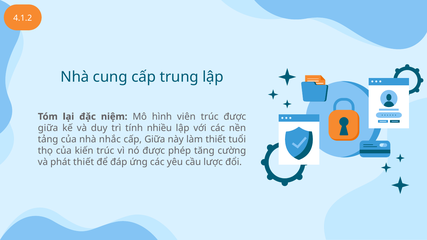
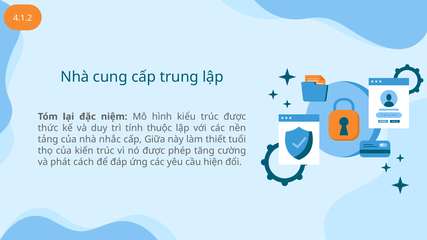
viên: viên -> kiểu
giữa at (48, 128): giữa -> thức
nhiều: nhiều -> thuộc
phát thiết: thiết -> cách
lược: lược -> hiện
